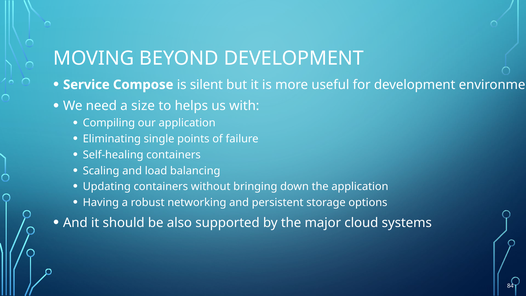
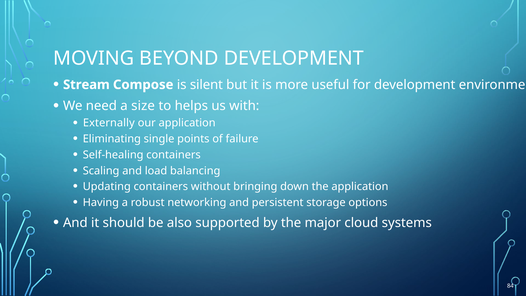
Service: Service -> Stream
Compiling: Compiling -> Externally
